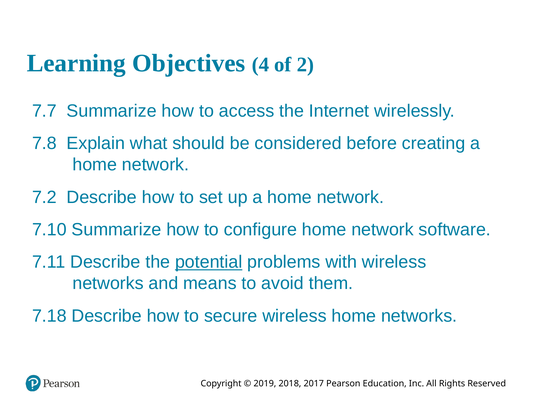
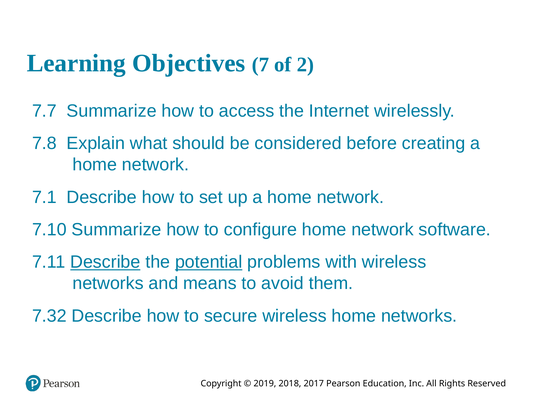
4: 4 -> 7
7.2: 7.2 -> 7.1
Describe at (105, 262) underline: none -> present
7.18: 7.18 -> 7.32
